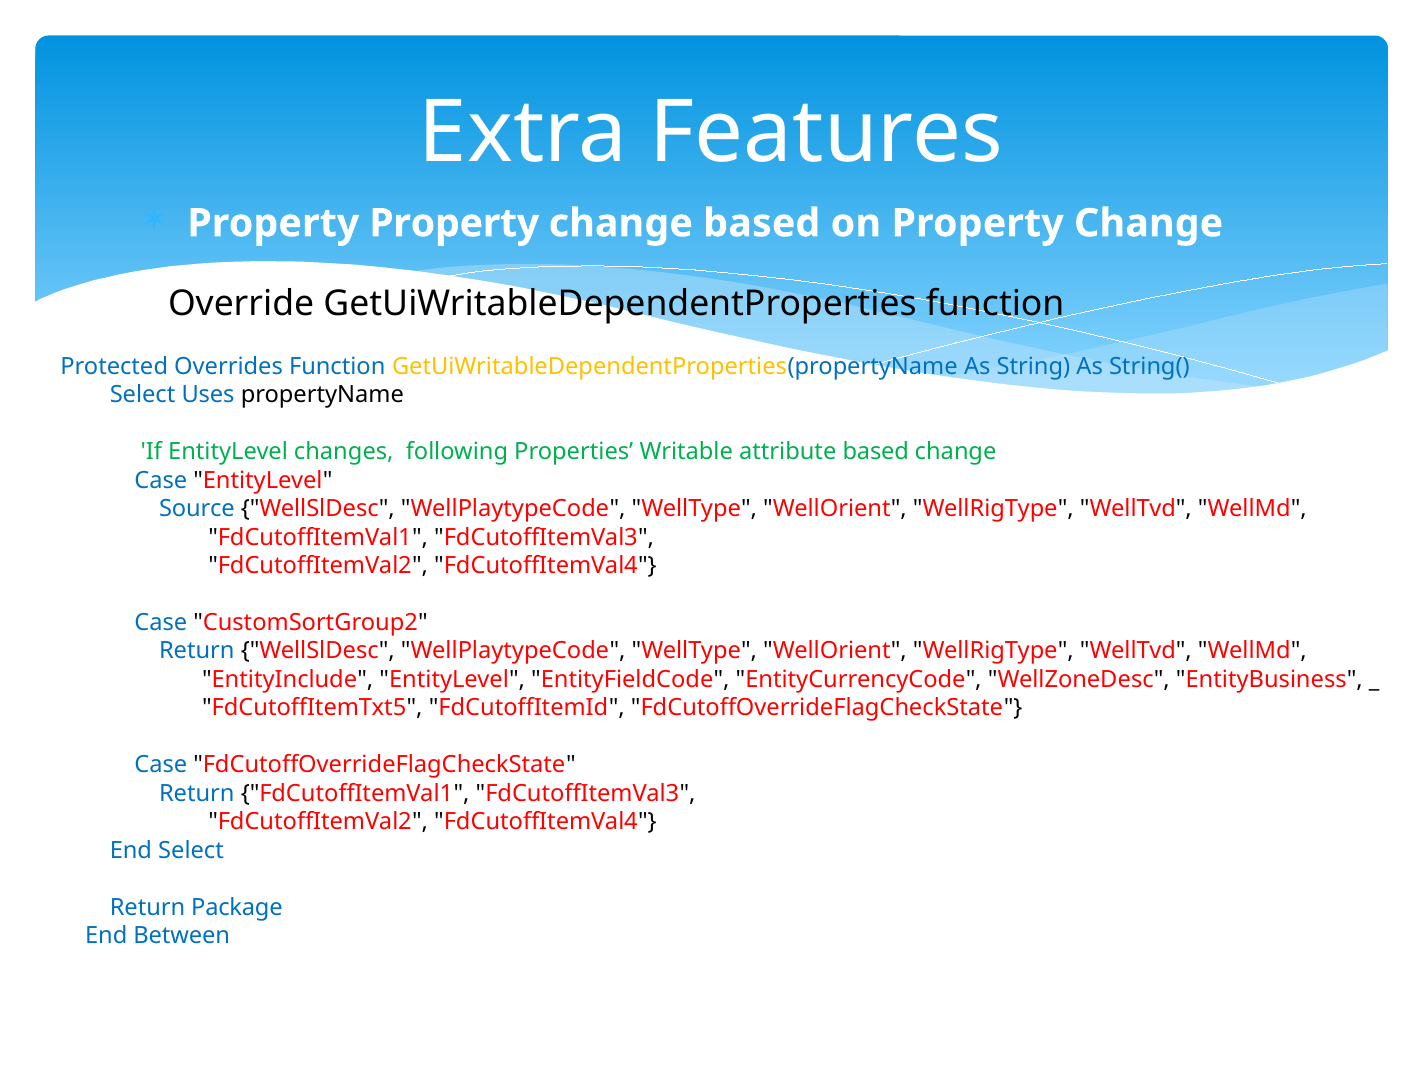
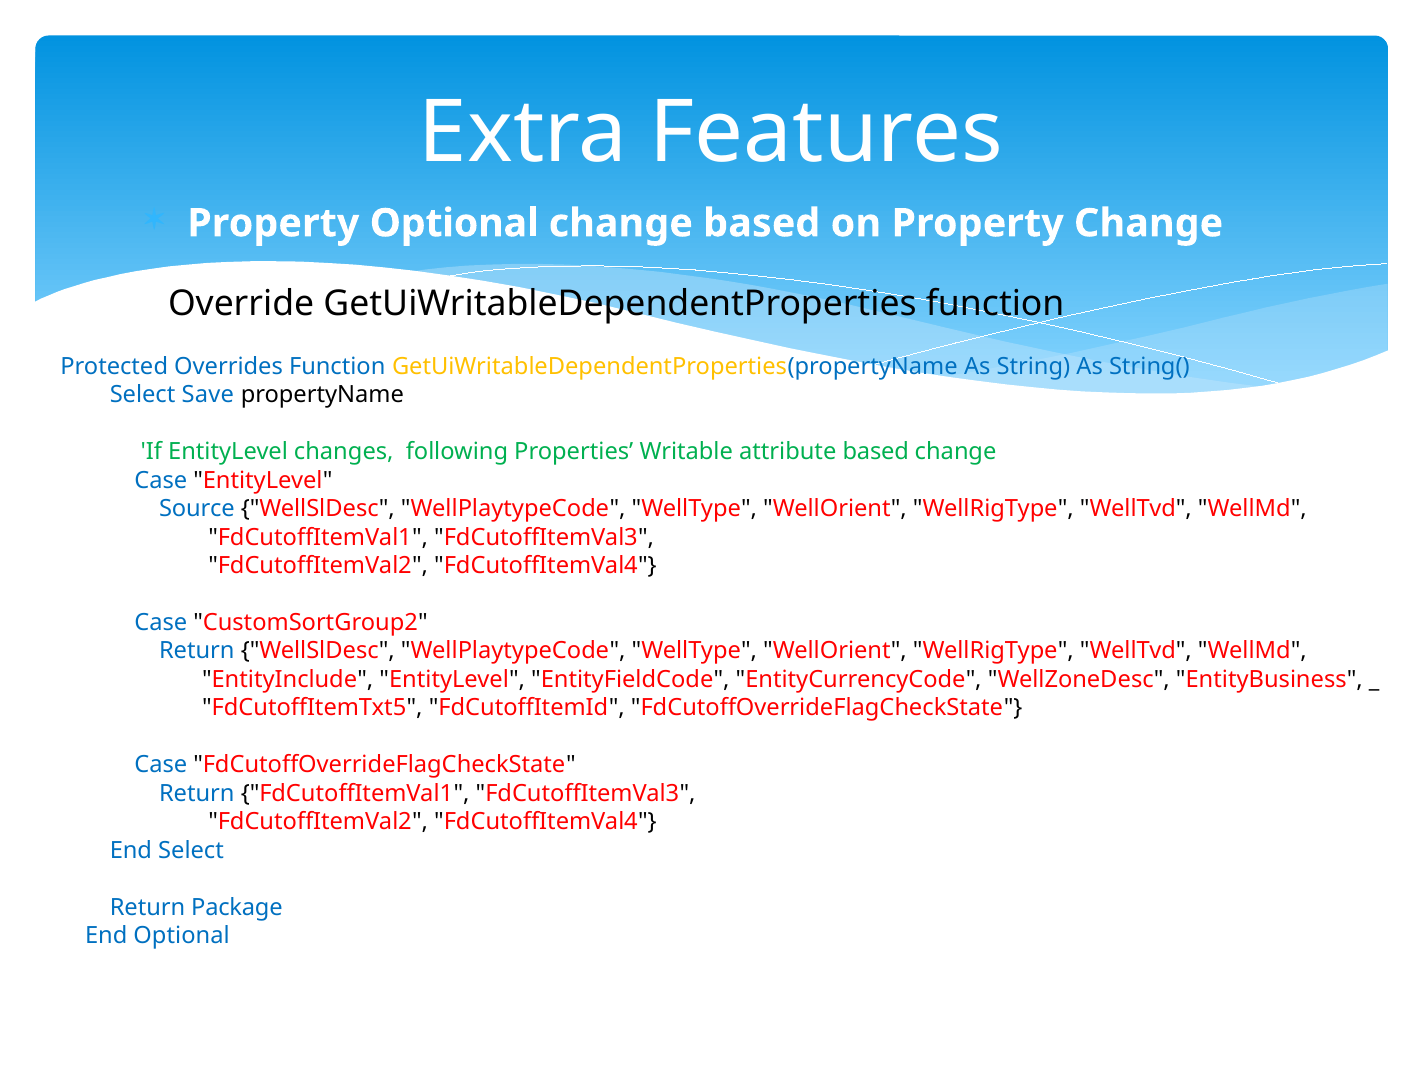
Property Property: Property -> Optional
Uses: Uses -> Save
End Between: Between -> Optional
